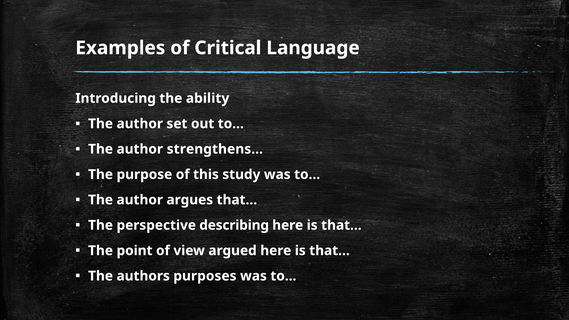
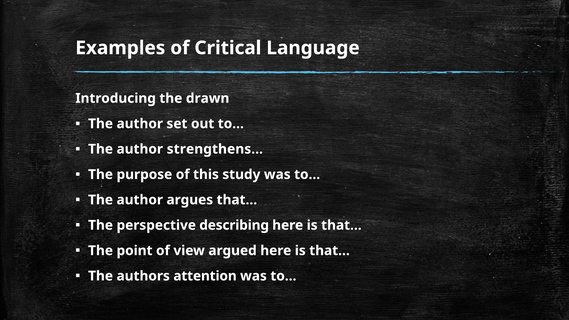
ability: ability -> drawn
purposes: purposes -> attention
